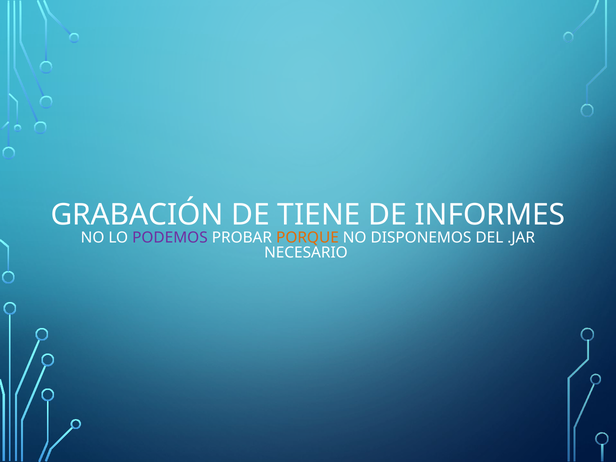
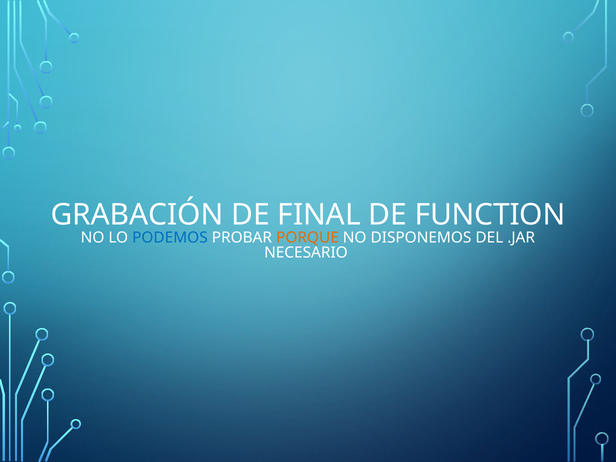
TIENE: TIENE -> FINAL
INFORMES: INFORMES -> FUNCTION
PODEMOS colour: purple -> blue
